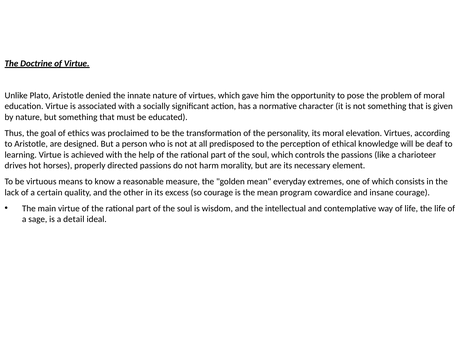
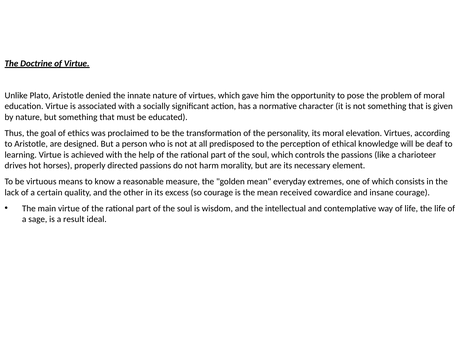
program: program -> received
detail: detail -> result
